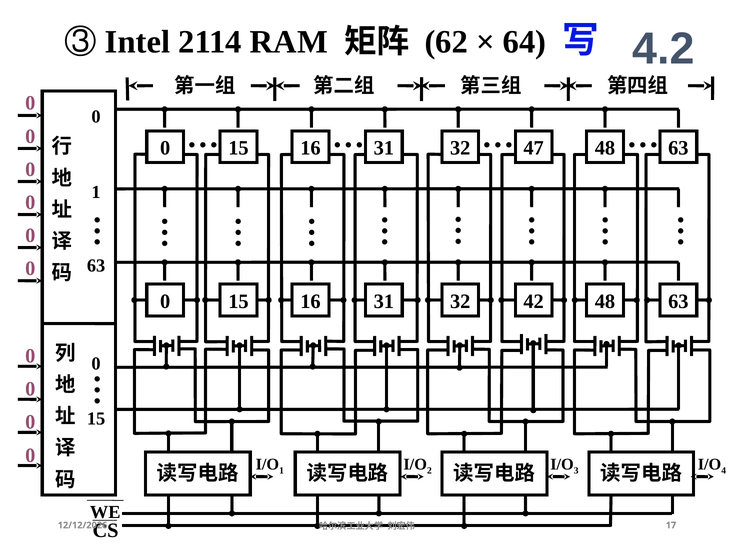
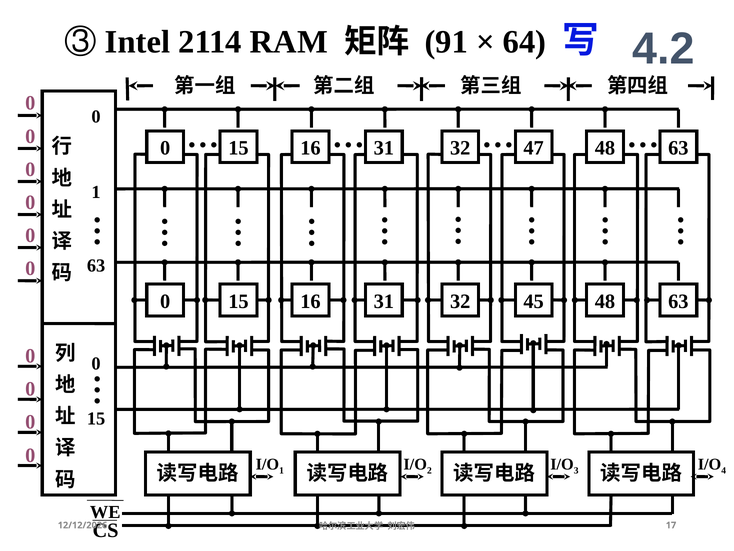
62: 62 -> 91
42: 42 -> 45
